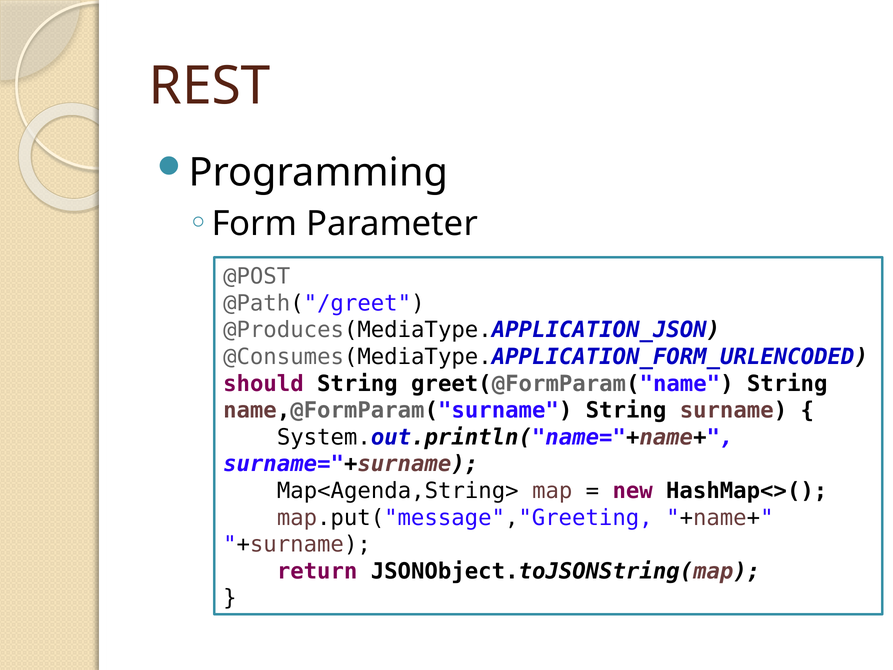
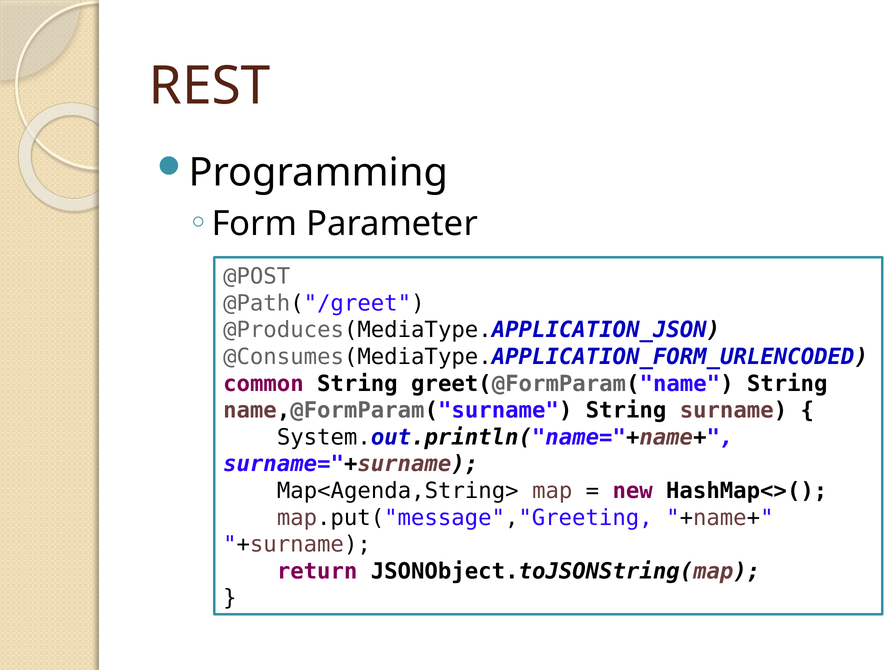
should: should -> common
